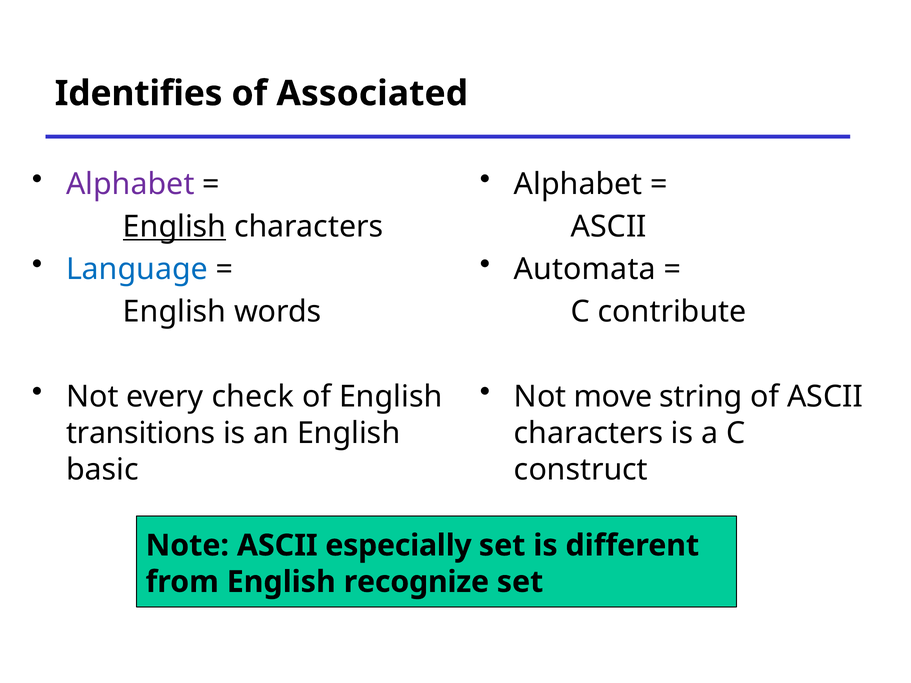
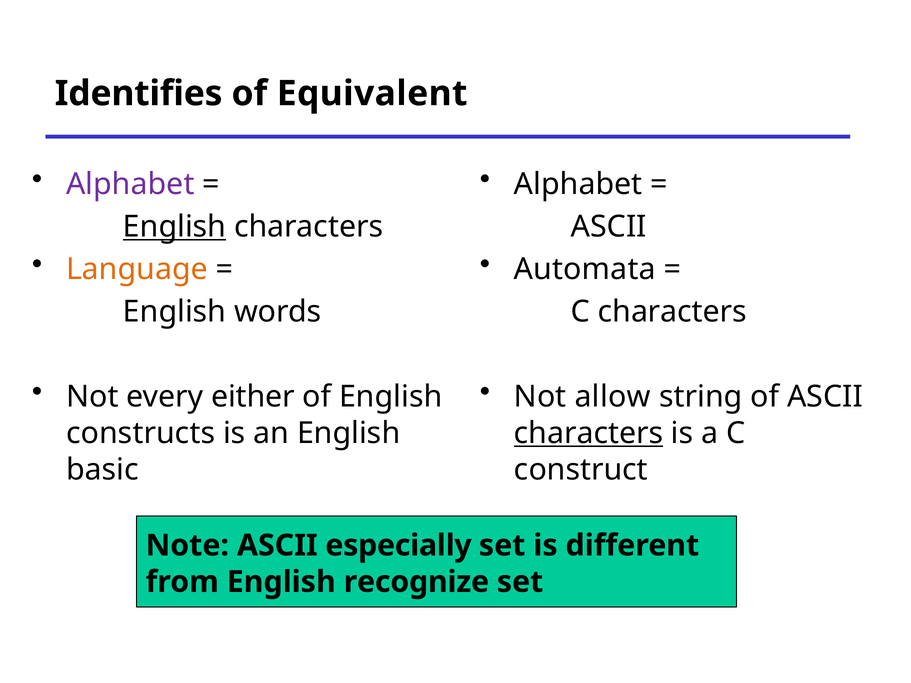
Associated: Associated -> Equivalent
Language colour: blue -> orange
C contribute: contribute -> characters
check: check -> either
move: move -> allow
transitions: transitions -> constructs
characters at (589, 433) underline: none -> present
